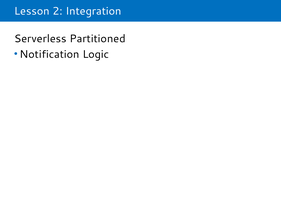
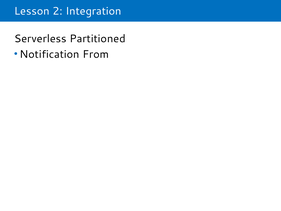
Logic: Logic -> From
